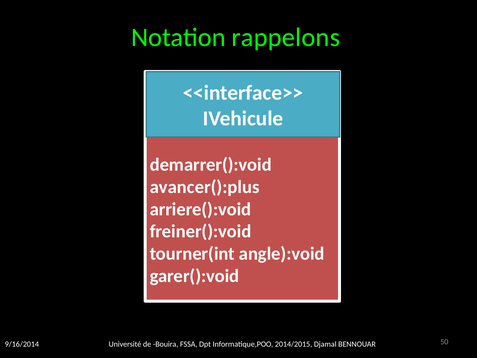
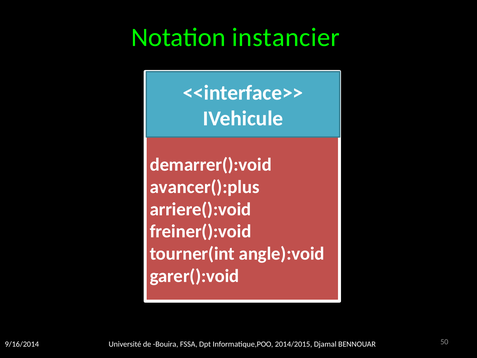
rappelons: rappelons -> instancier
